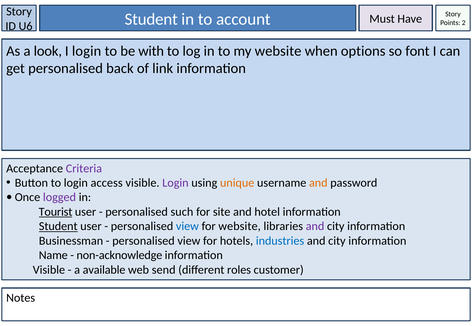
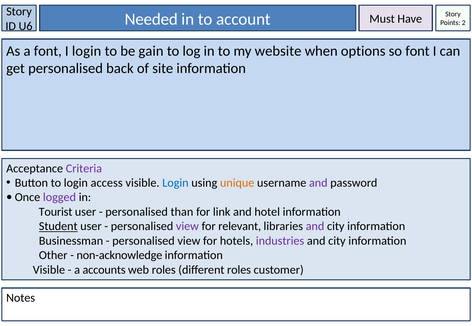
U6 Student: Student -> Needed
a look: look -> font
with: with -> gain
link: link -> site
Login at (175, 183) colour: purple -> blue
and at (318, 183) colour: orange -> purple
Tourist underline: present -> none
such: such -> than
site: site -> link
view at (187, 227) colour: blue -> purple
for website: website -> relevant
industries colour: blue -> purple
Name: Name -> Other
available: available -> accounts
web send: send -> roles
